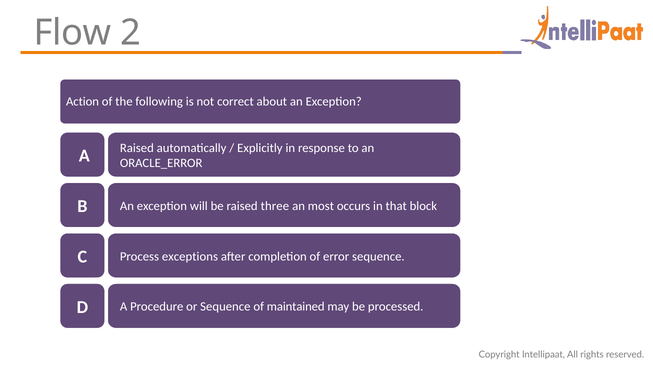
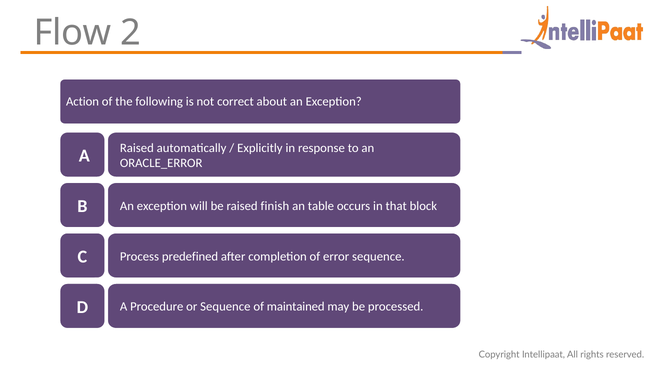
three: three -> finish
most: most -> table
exceptions: exceptions -> predefined
